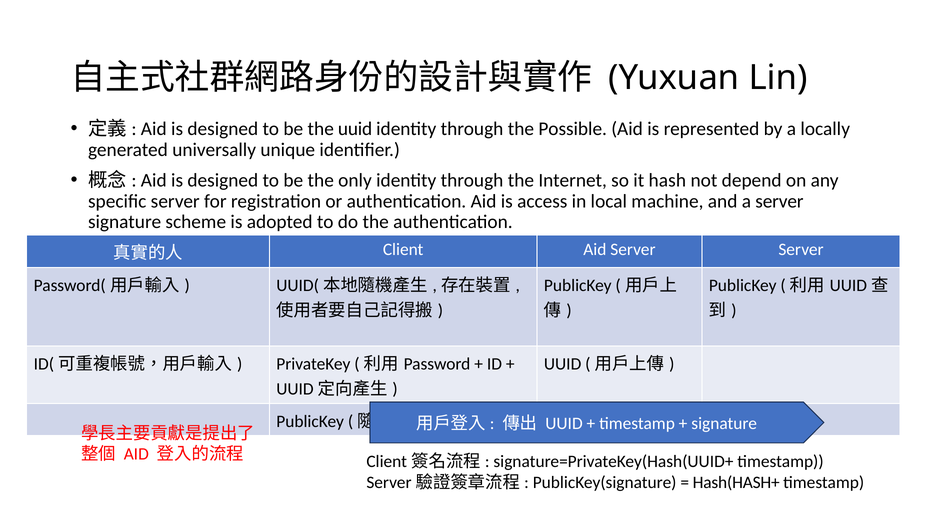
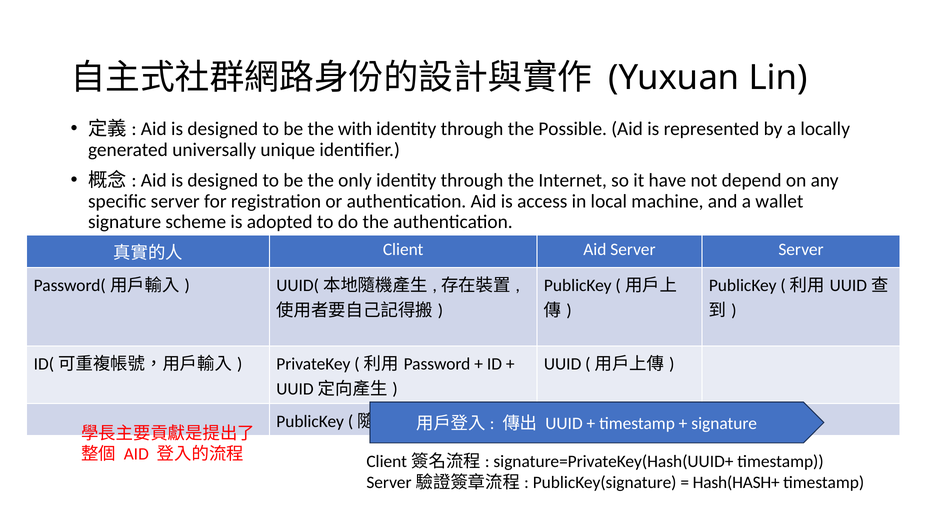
the uuid: uuid -> with
hash: hash -> have
a server: server -> wallet
